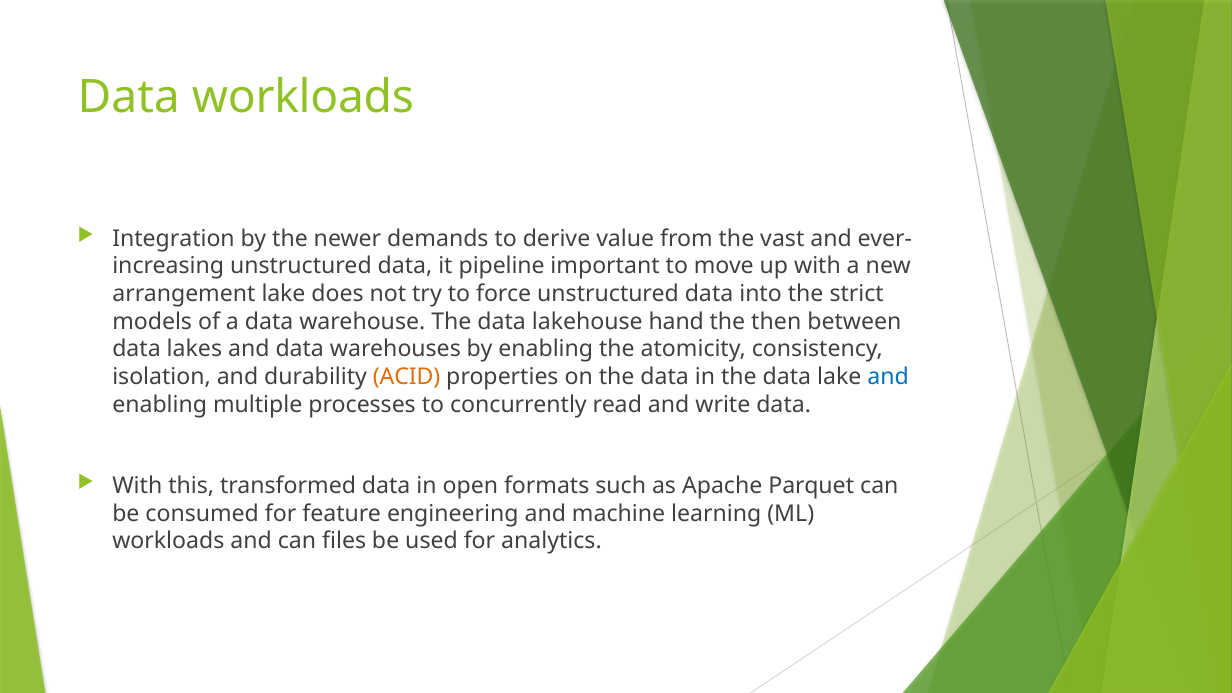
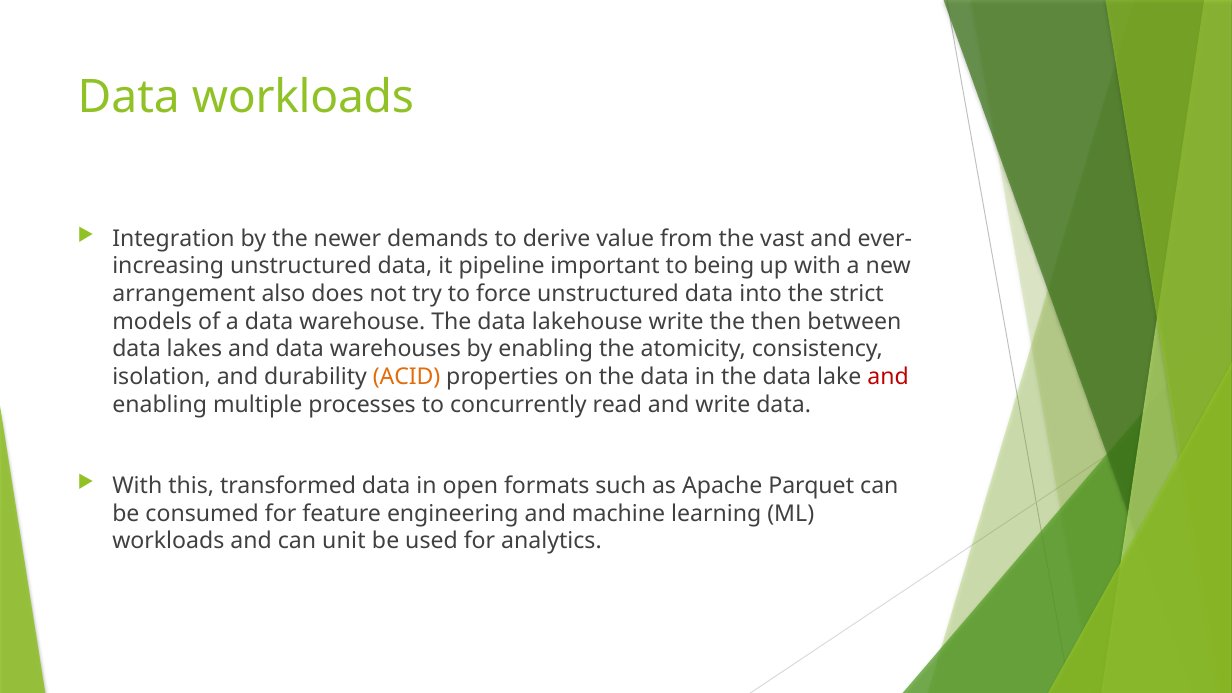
move: move -> being
arrangement lake: lake -> also
lakehouse hand: hand -> write
and at (888, 377) colour: blue -> red
files: files -> unit
